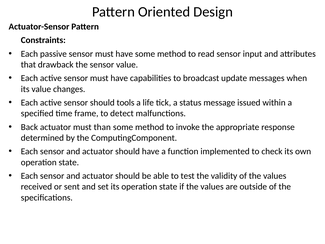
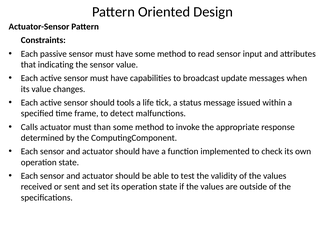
drawback: drawback -> indicating
Back: Back -> Calls
